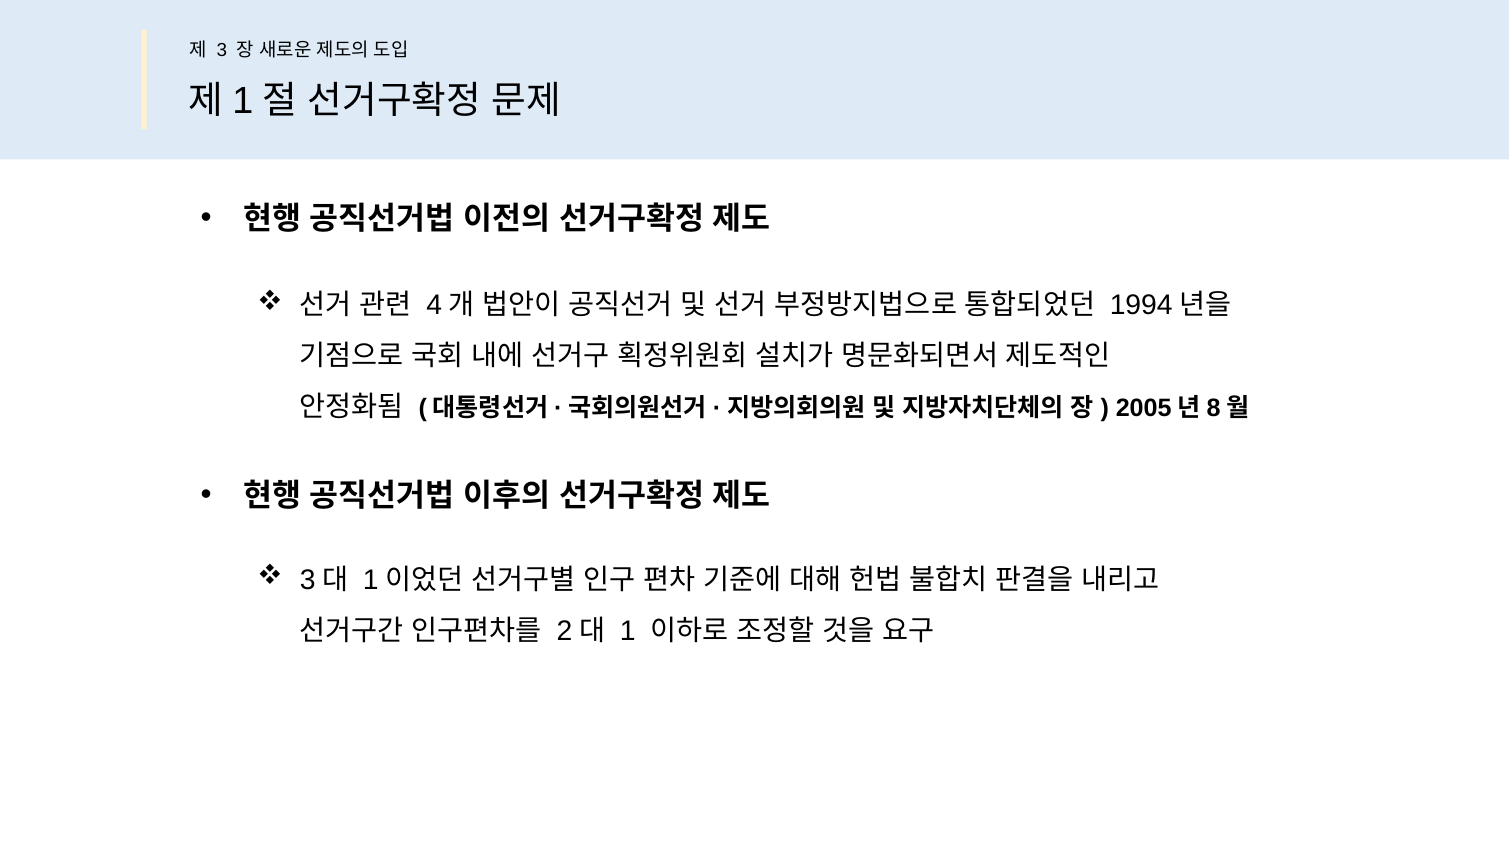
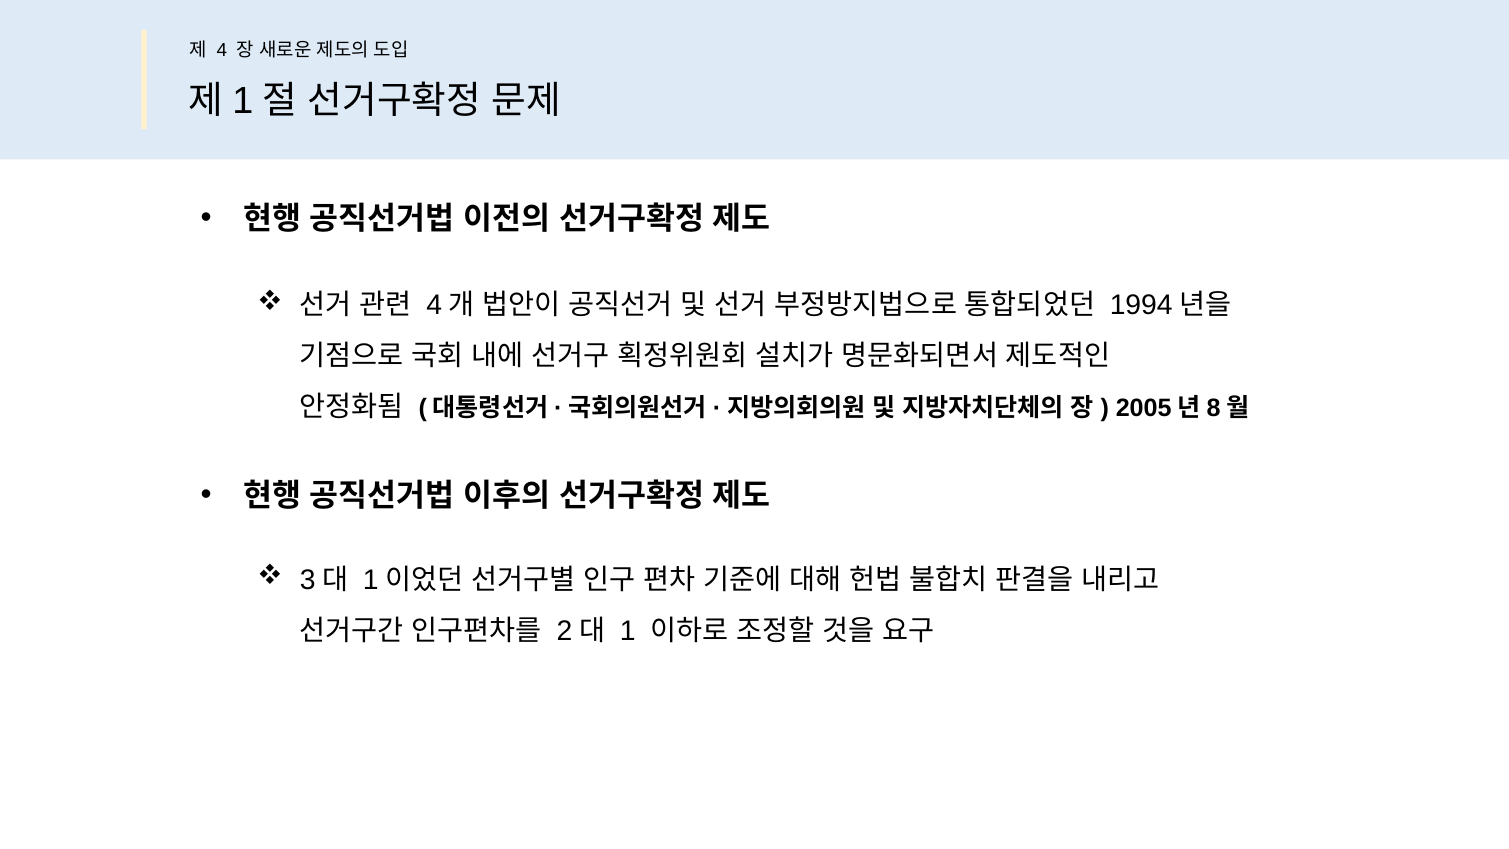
3: 3 -> 4
